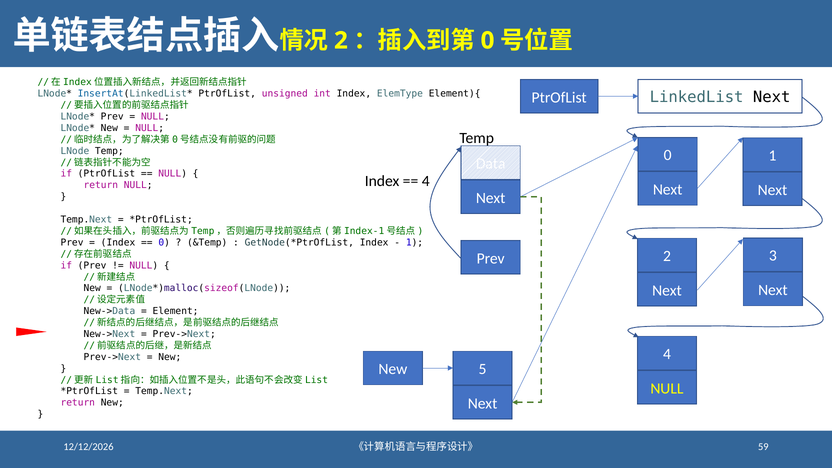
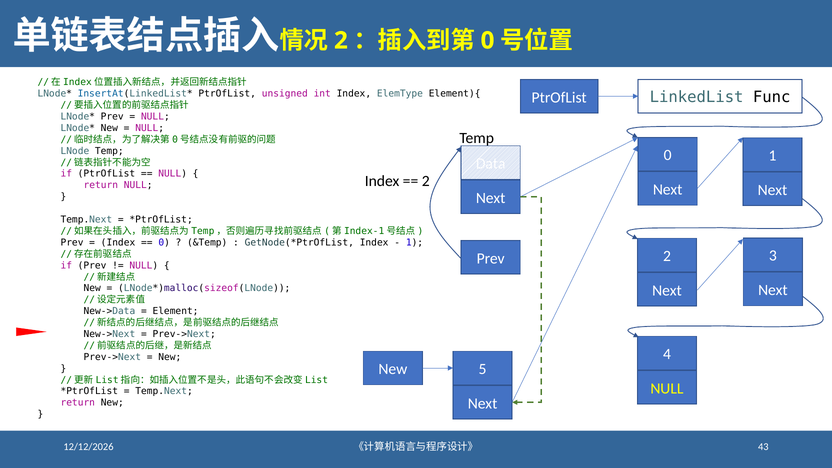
LinkedList Next: Next -> Func
4 at (426, 181): 4 -> 2
59: 59 -> 43
